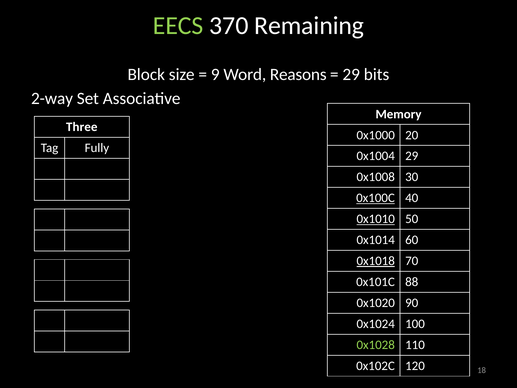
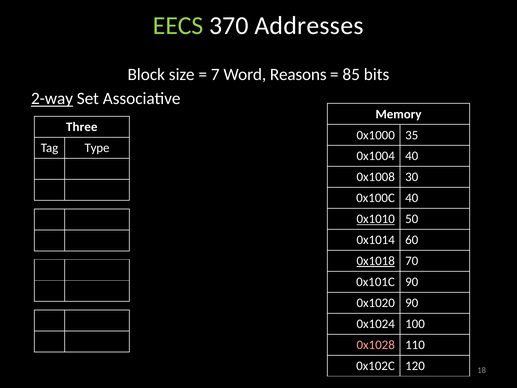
Remaining: Remaining -> Addresses
9: 9 -> 7
29 at (351, 74): 29 -> 85
2-way underline: none -> present
20: 20 -> 35
Fully: Fully -> Type
0x1004 29: 29 -> 40
0x100C underline: present -> none
0x101C 88: 88 -> 90
0x1028 colour: light green -> pink
